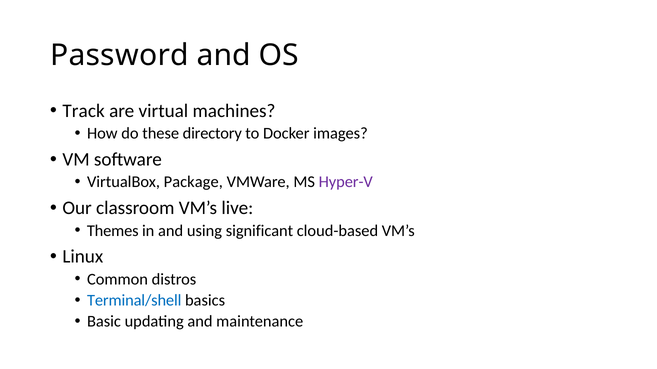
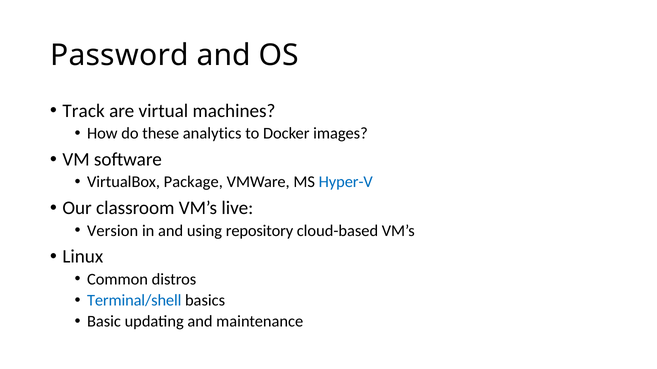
directory: directory -> analytics
Hyper-V colour: purple -> blue
Themes: Themes -> Version
significant: significant -> repository
